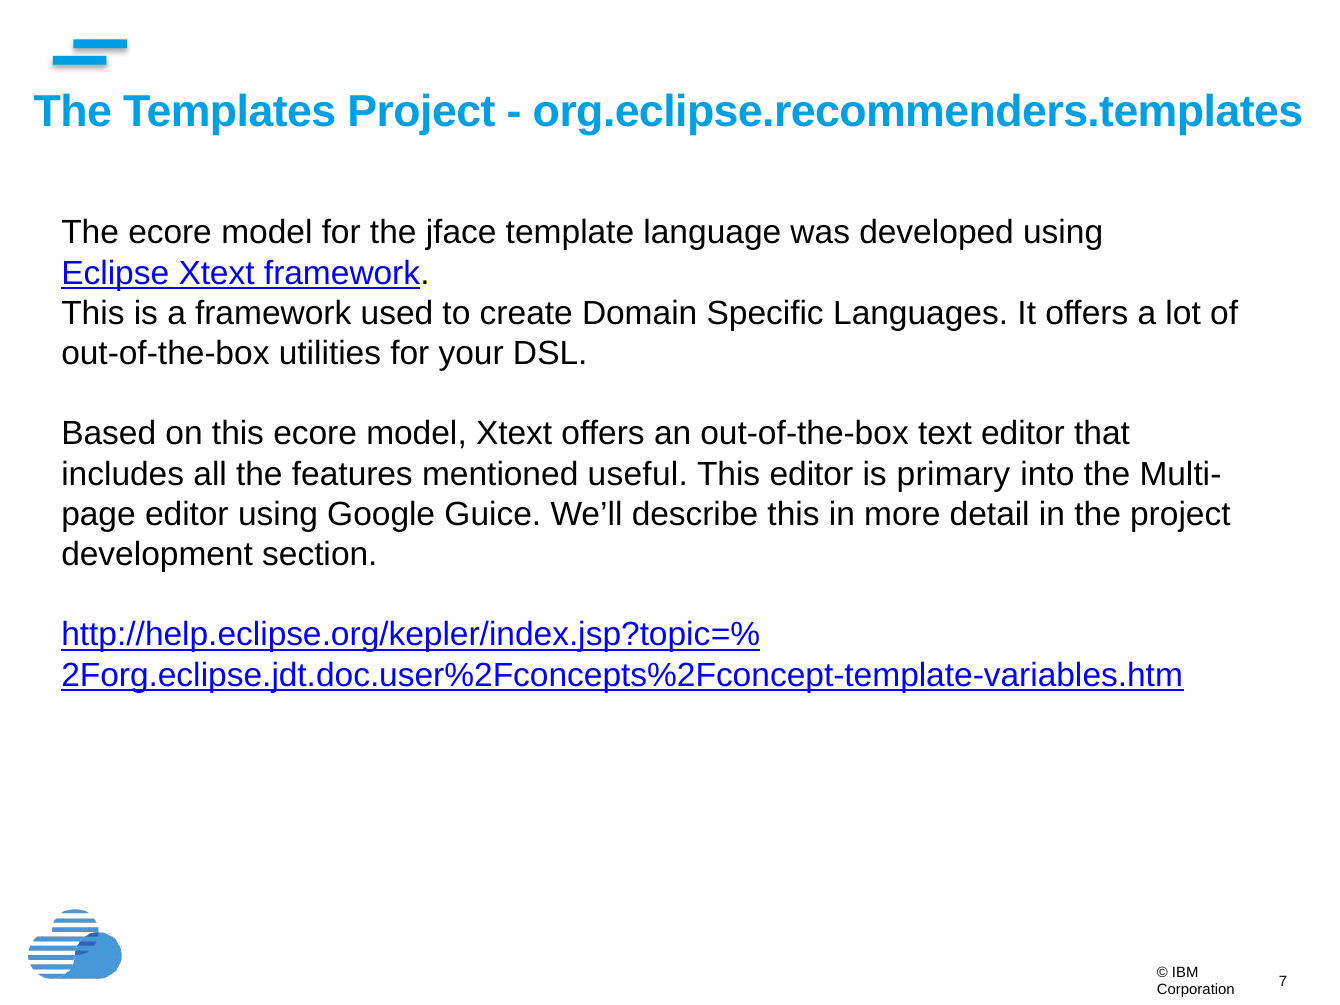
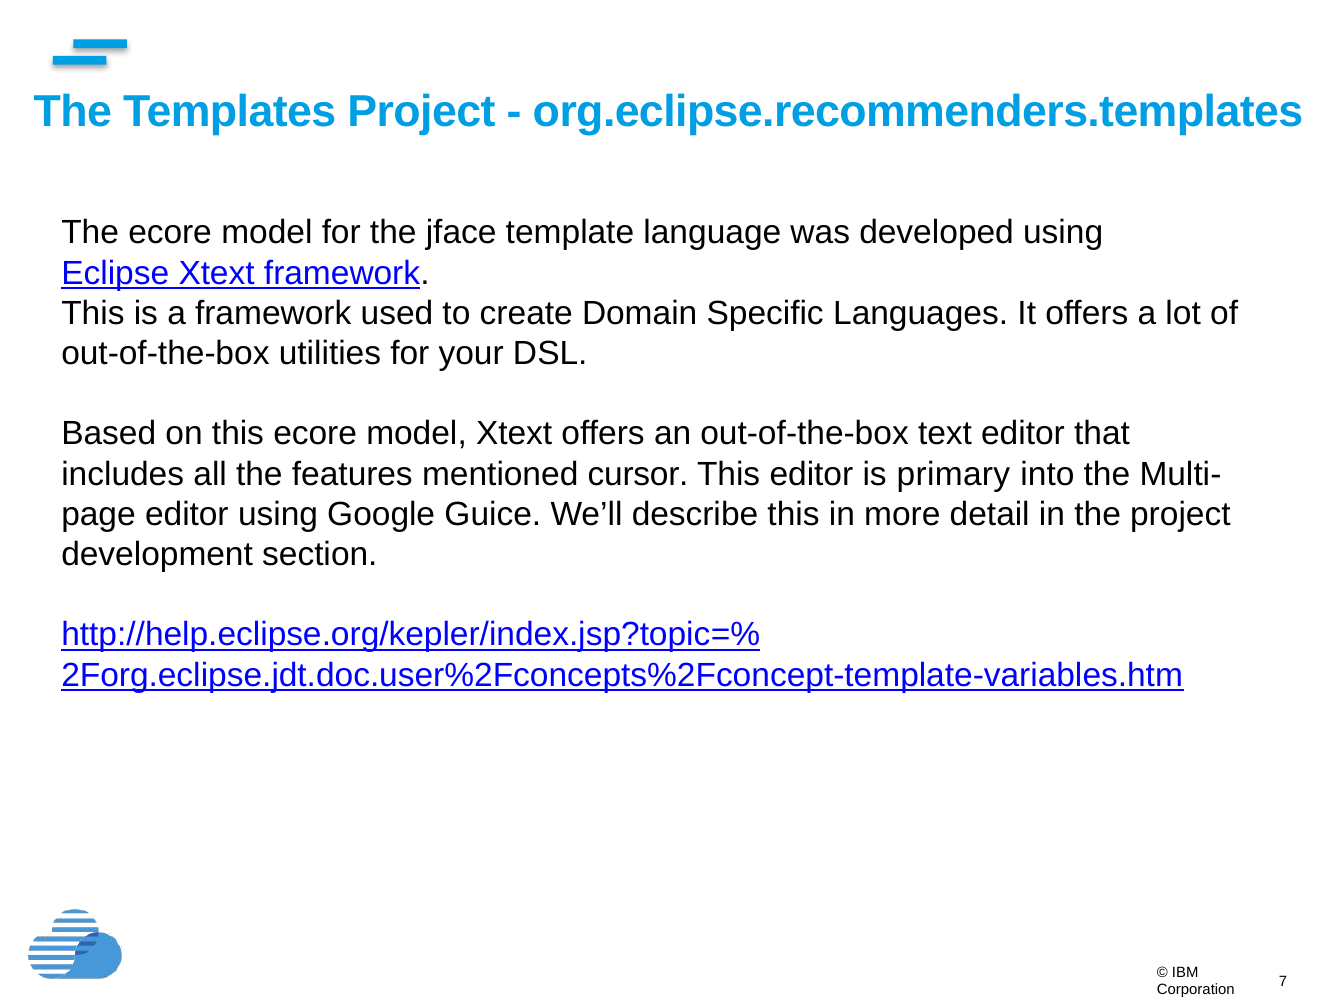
useful: useful -> cursor
